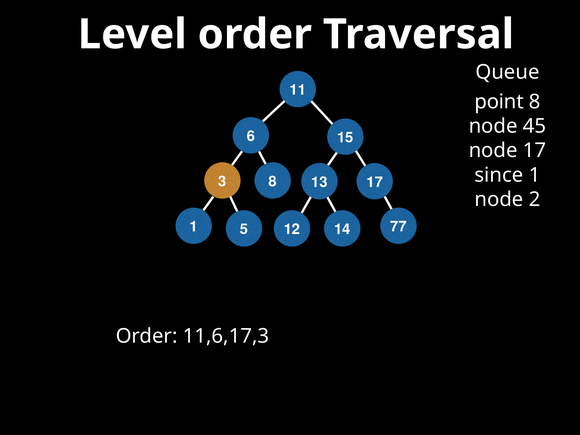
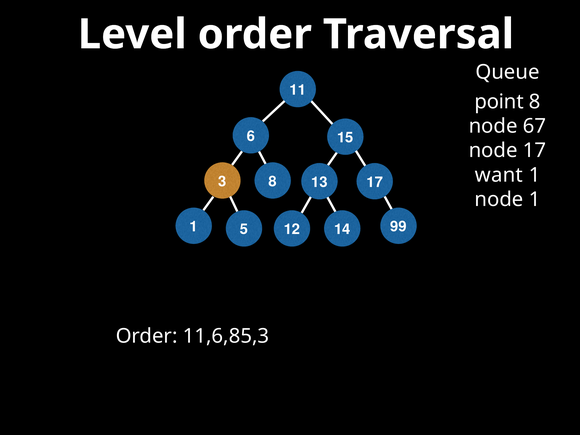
45: 45 -> 67
since: since -> want
node 2: 2 -> 1
77: 77 -> 99
11,6,17,3: 11,6,17,3 -> 11,6,85,3
